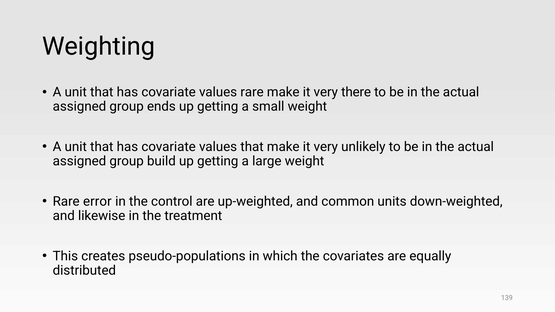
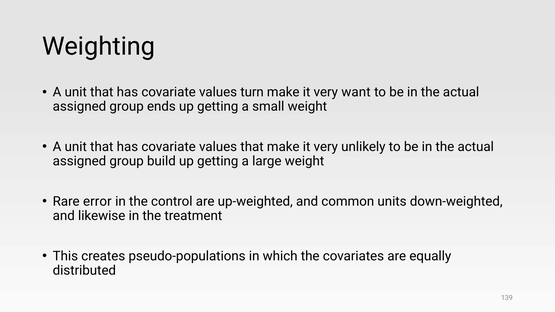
values rare: rare -> turn
there: there -> want
